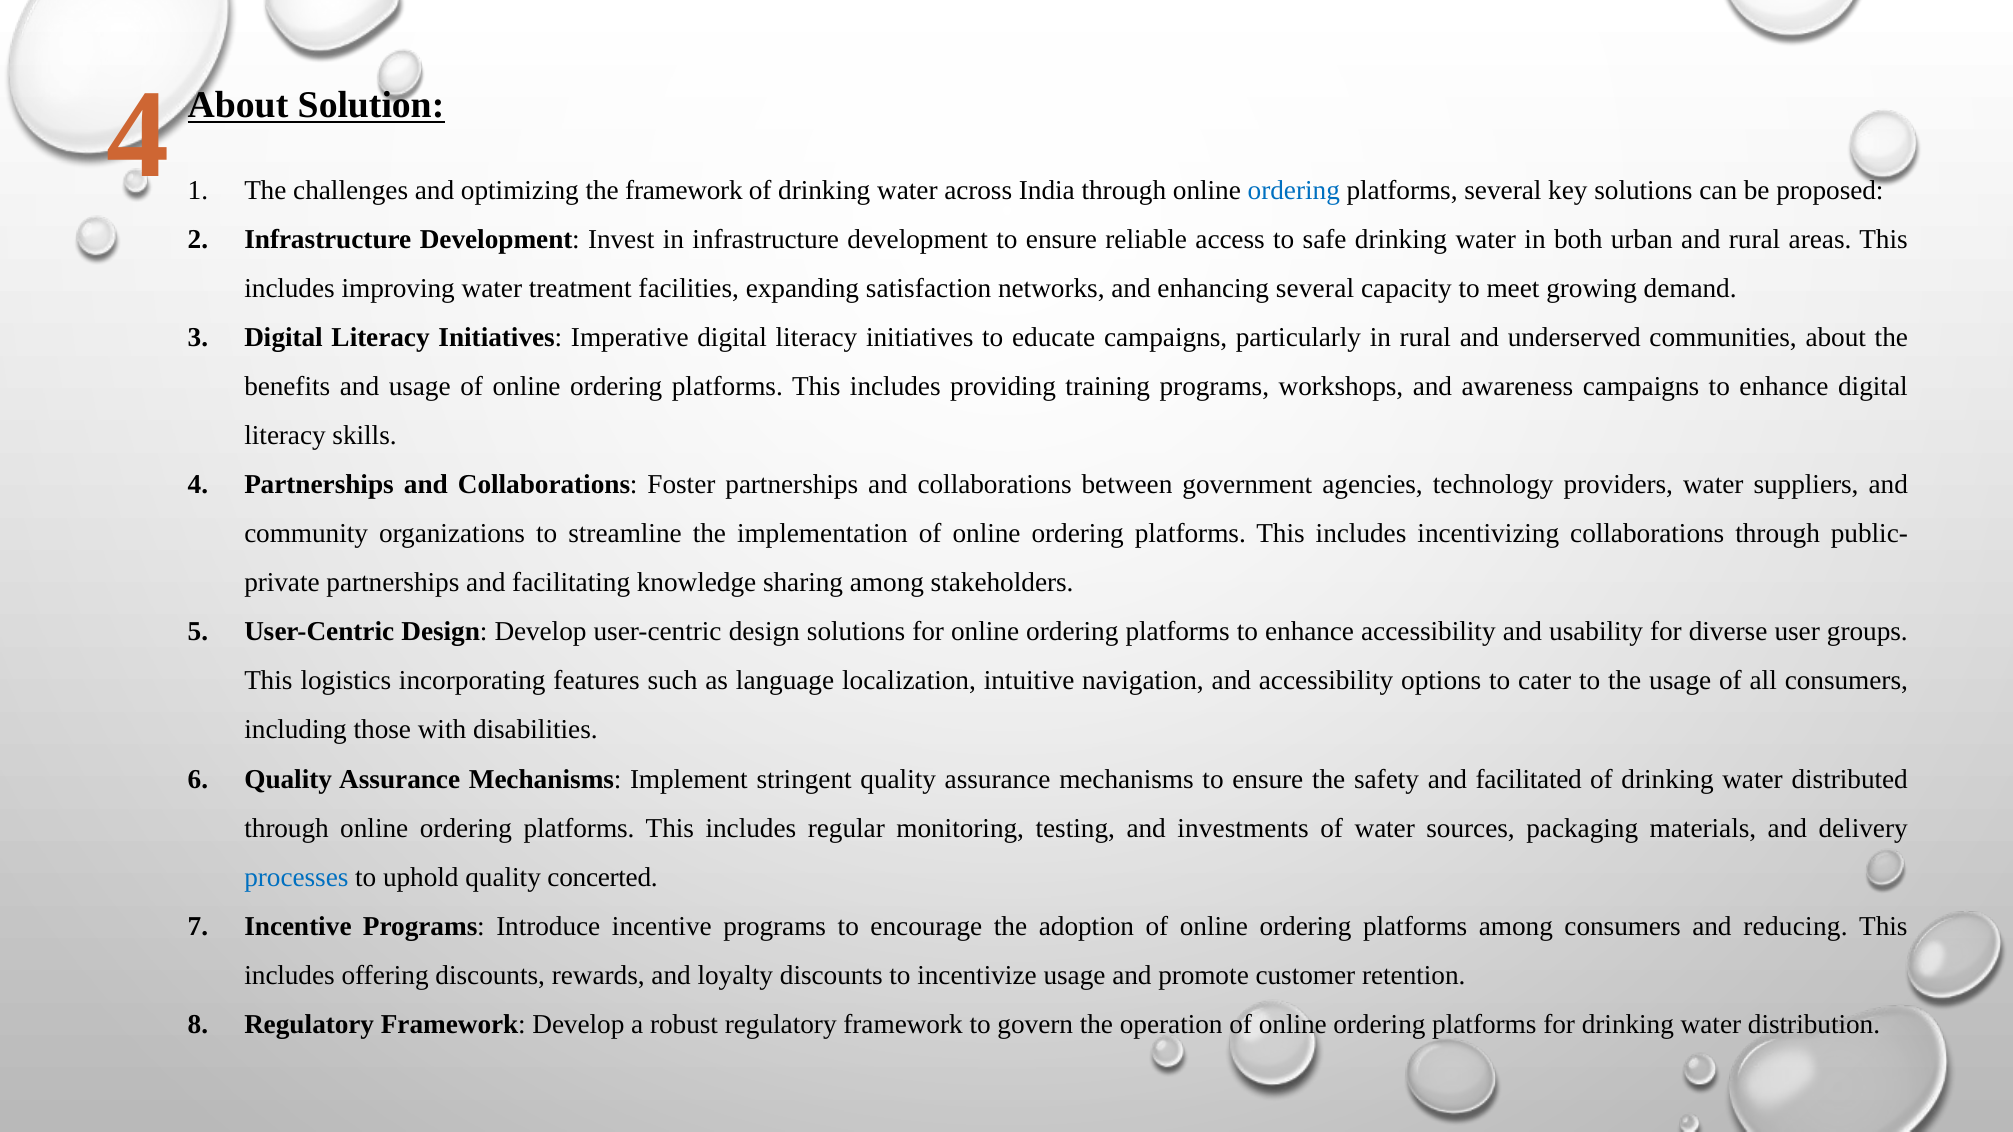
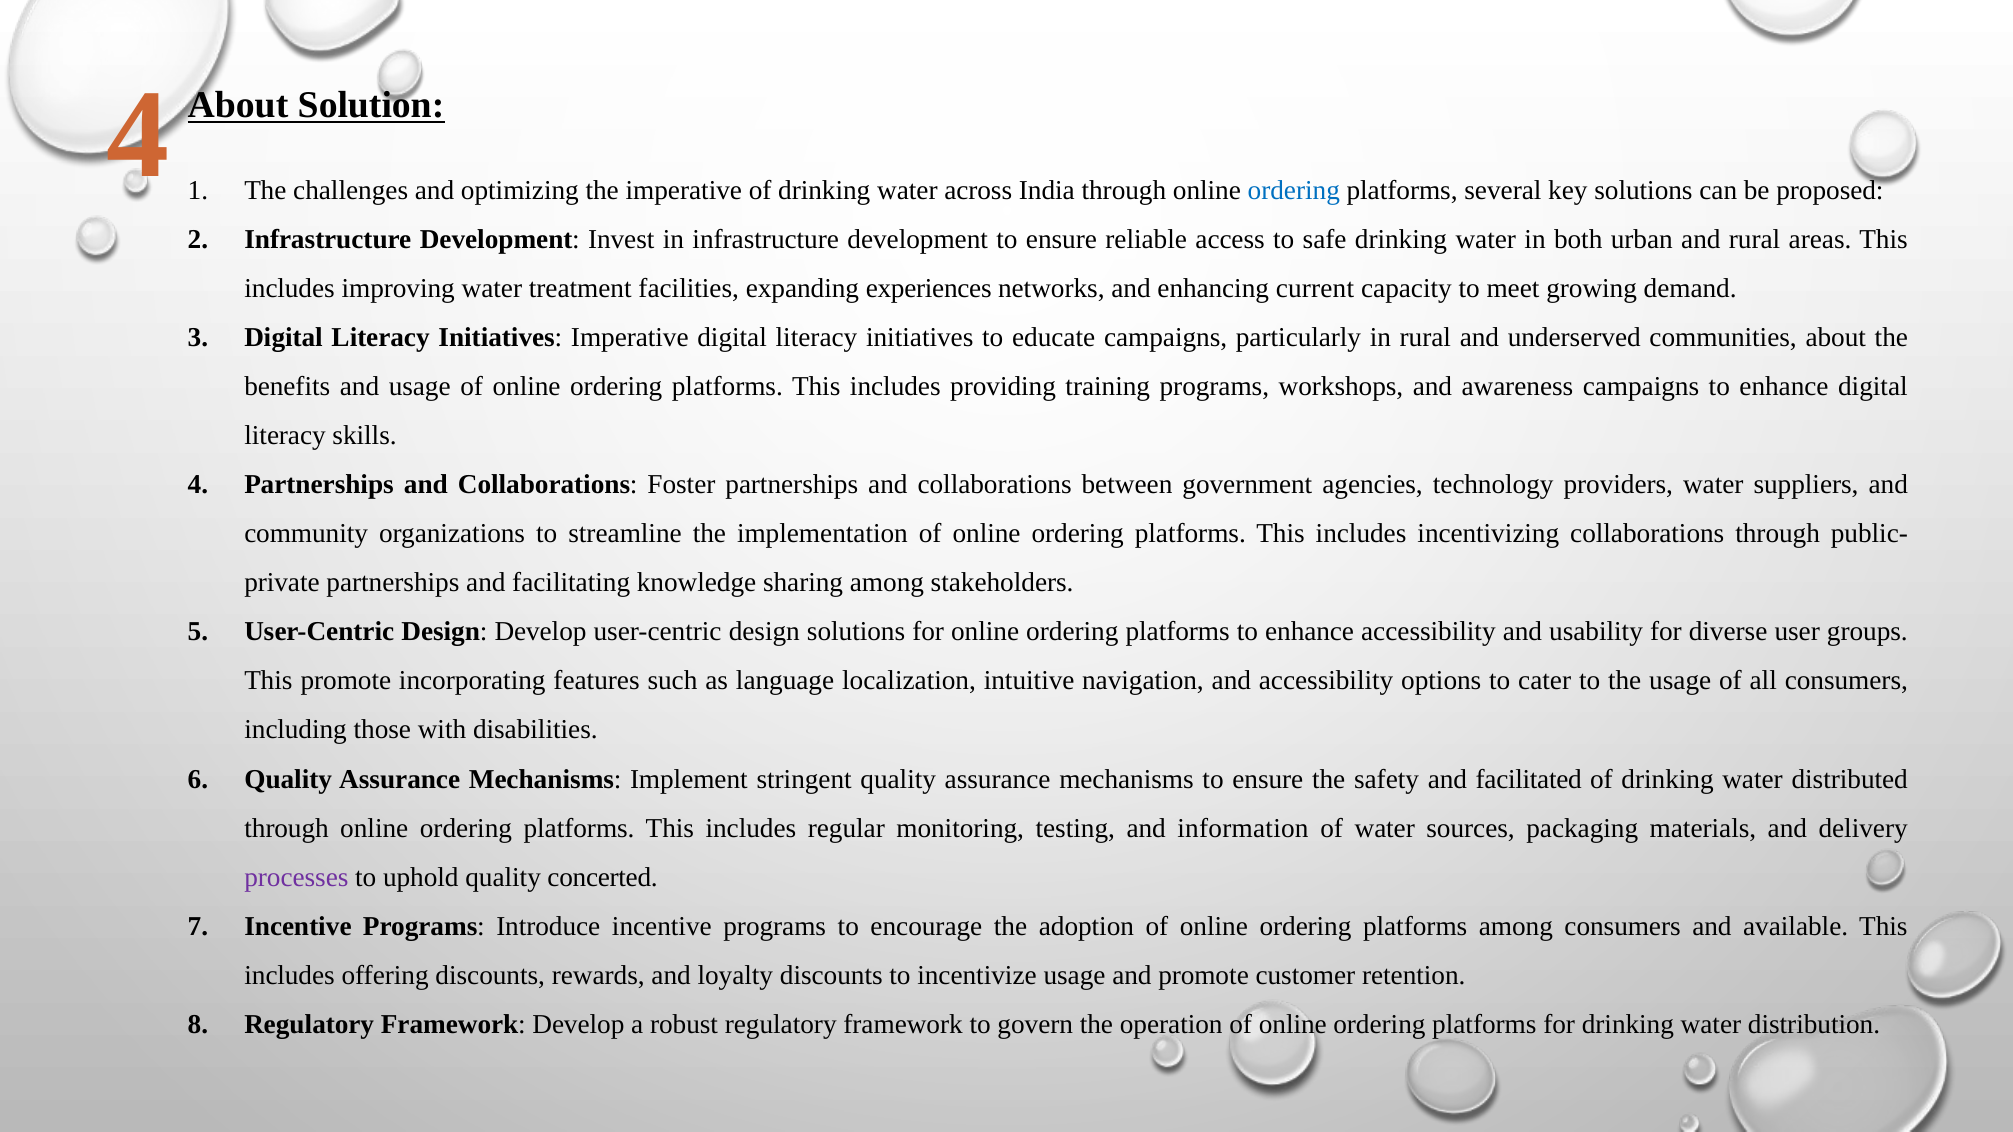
the framework: framework -> imperative
satisfaction: satisfaction -> experiences
enhancing several: several -> current
This logistics: logistics -> promote
investments: investments -> information
processes colour: blue -> purple
reducing: reducing -> available
